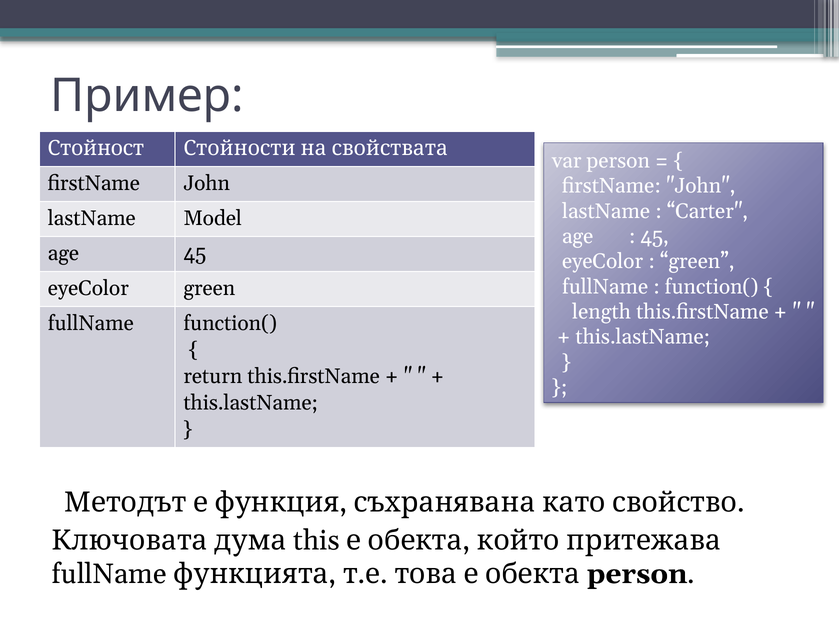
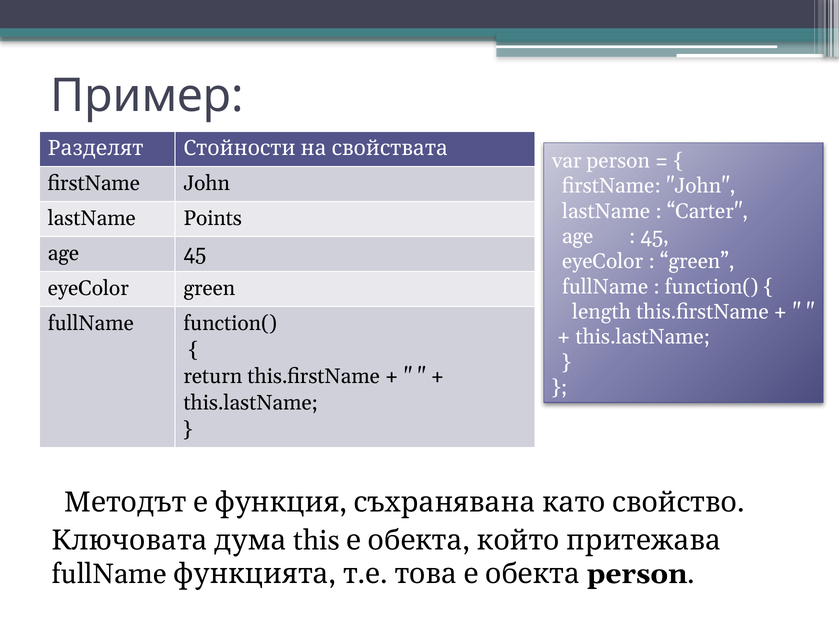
Стойност: Стойност -> Разделят
Model: Model -> Points
